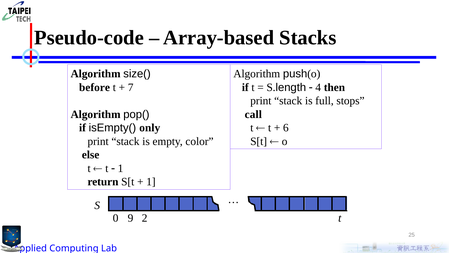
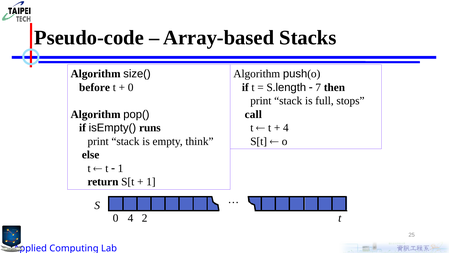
7 at (131, 87): 7 -> 0
4: 4 -> 7
only: only -> runs
6 at (286, 128): 6 -> 4
color: color -> think
0 9: 9 -> 4
